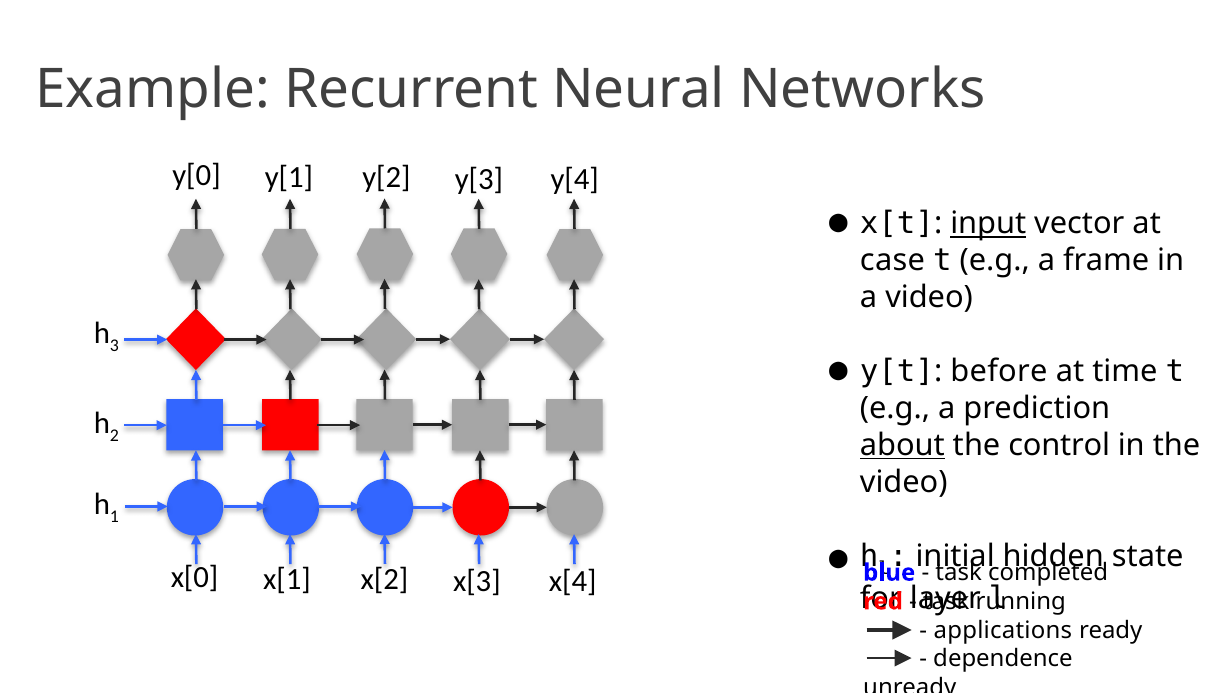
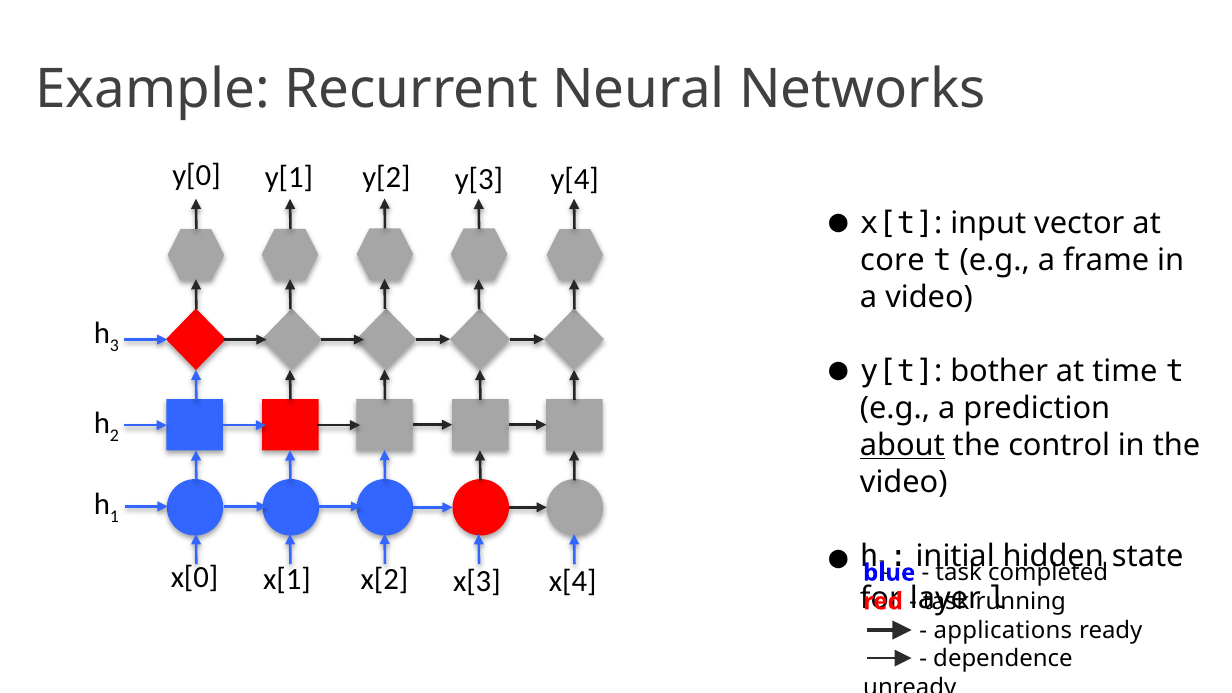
input underline: present -> none
case: case -> core
before: before -> bother
